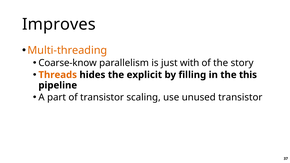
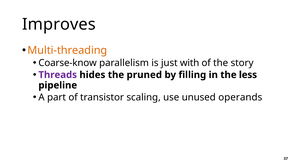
Threads colour: orange -> purple
explicit: explicit -> pruned
this: this -> less
unused transistor: transistor -> operands
